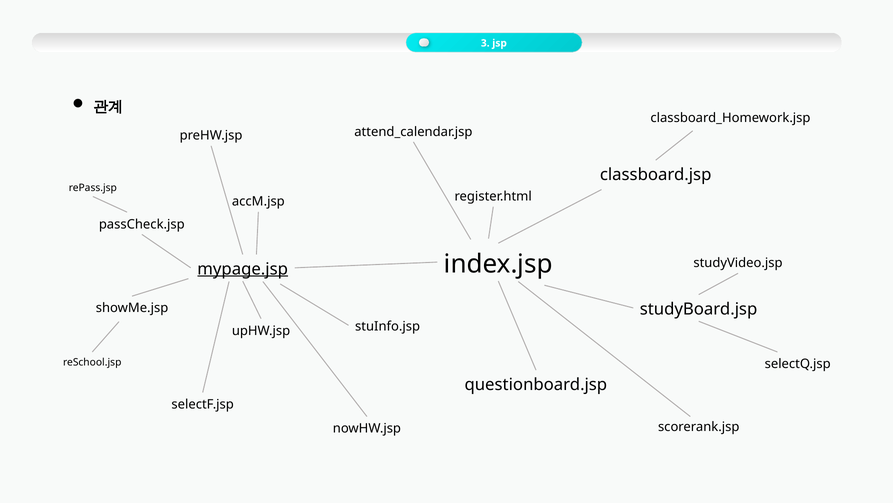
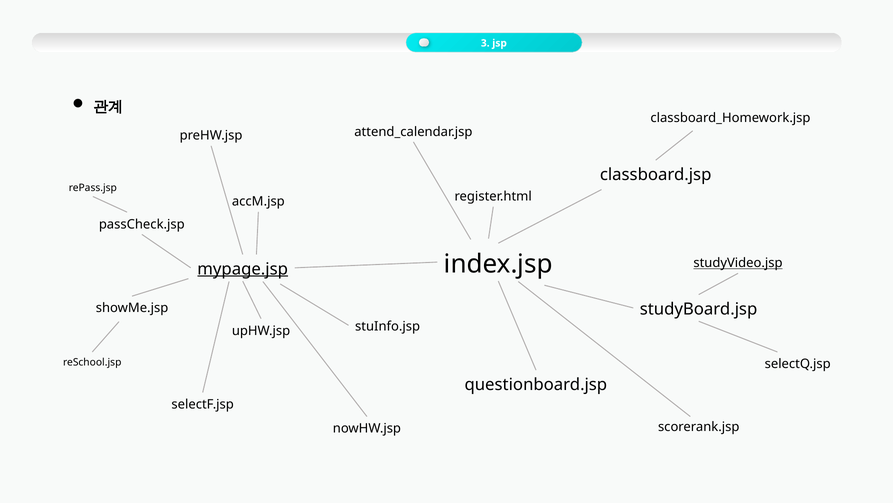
studyVideo.jsp underline: none -> present
